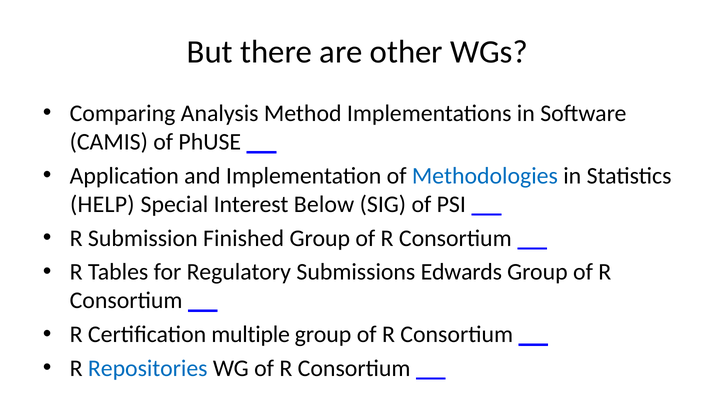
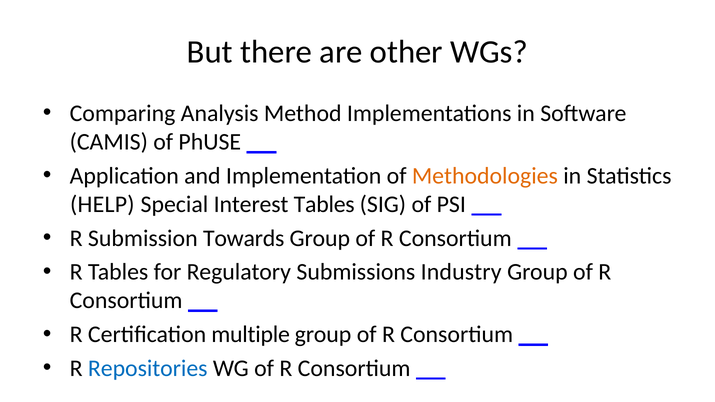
Methodologies colour: blue -> orange
Interest Below: Below -> Tables
Finished: Finished -> Towards
Edwards: Edwards -> Industry
